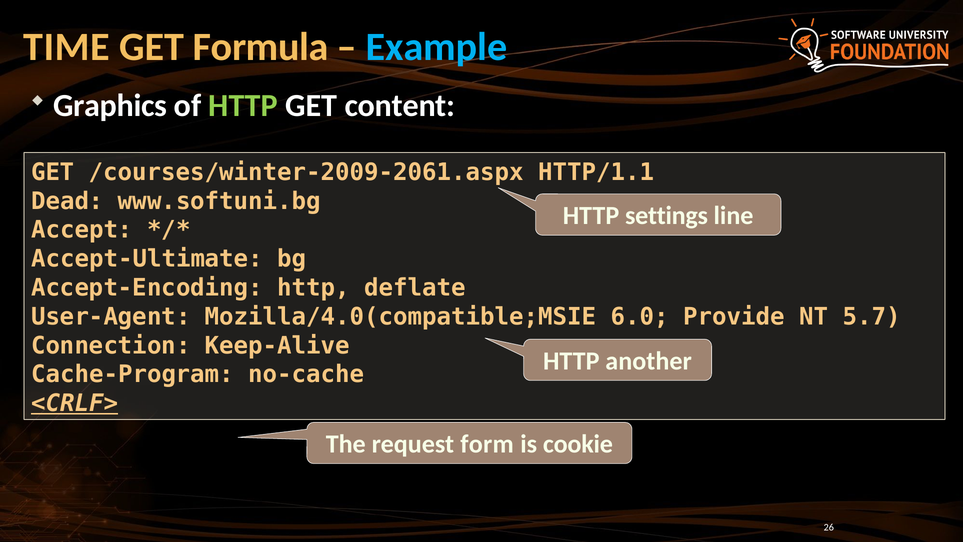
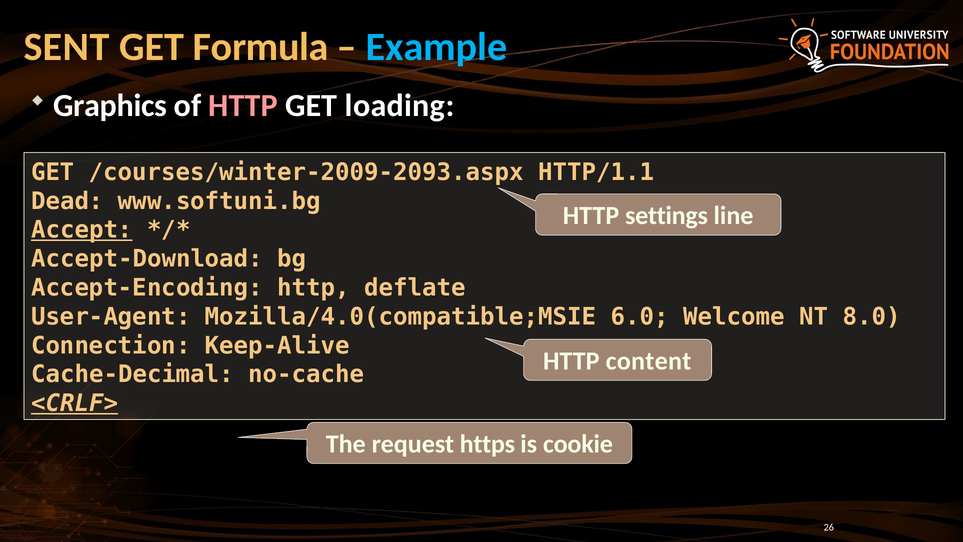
TIME: TIME -> SENT
HTTP at (243, 106) colour: light green -> pink
content: content -> loading
/courses/winter-2009-2061.aspx: /courses/winter-2009-2061.aspx -> /courses/winter-2009-2093.aspx
Accept underline: none -> present
Accept-Ultimate: Accept-Ultimate -> Accept-Download
Provide: Provide -> Welcome
5.7: 5.7 -> 8.0
another: another -> content
Cache-Program: Cache-Program -> Cache-Decimal
form: form -> https
